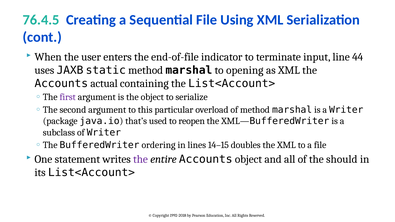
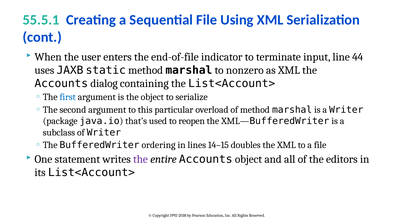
76.4.5: 76.4.5 -> 55.5.1
opening: opening -> nonzero
actual: actual -> dialog
first colour: purple -> blue
should: should -> editors
